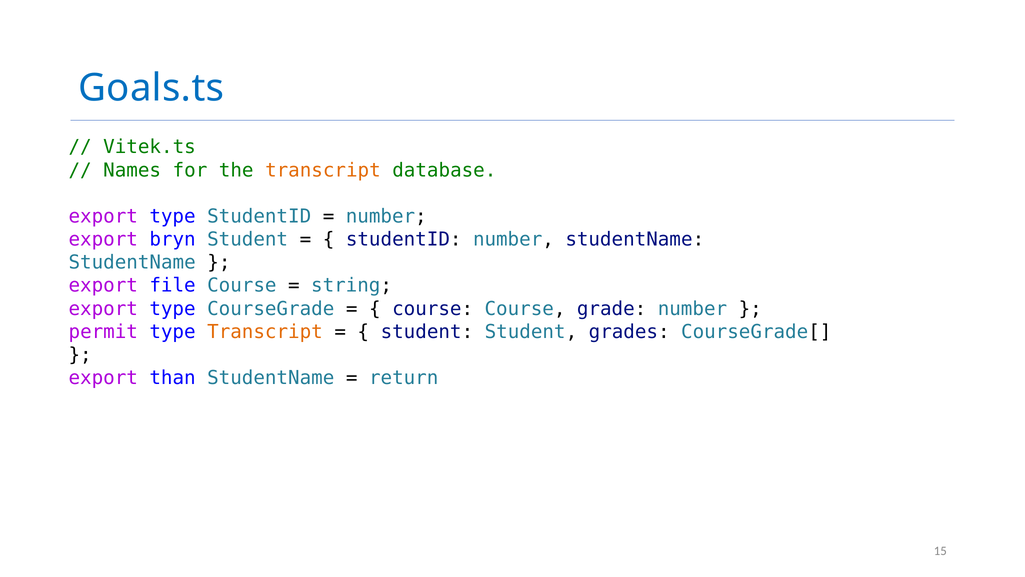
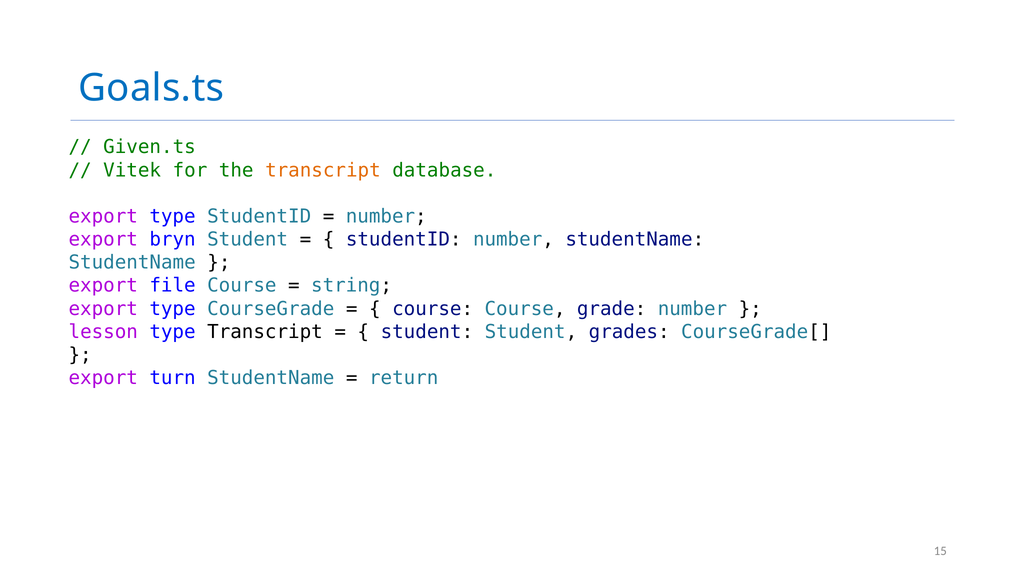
Vitek.ts: Vitek.ts -> Given.ts
Names: Names -> Vitek
permit: permit -> lesson
Transcript at (265, 331) colour: orange -> black
than: than -> turn
